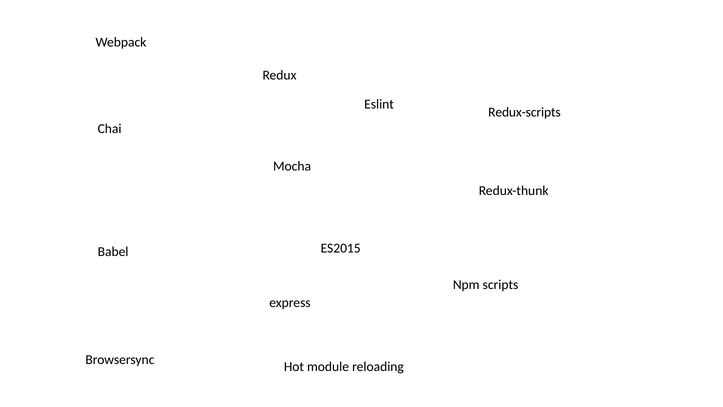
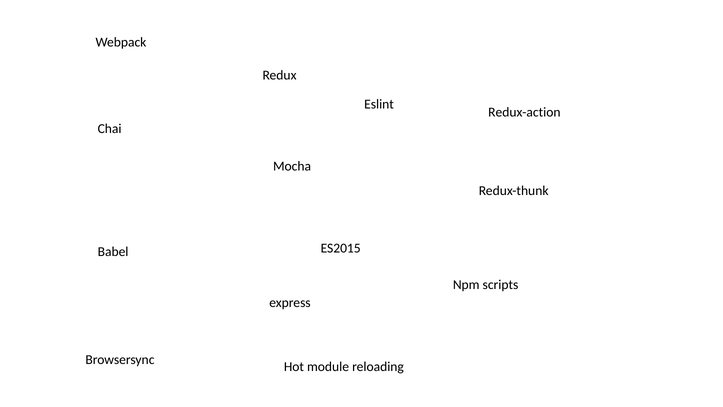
Redux-scripts: Redux-scripts -> Redux-action
